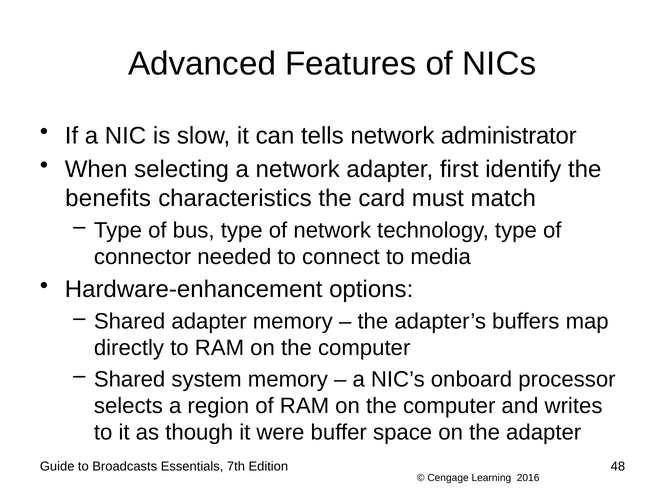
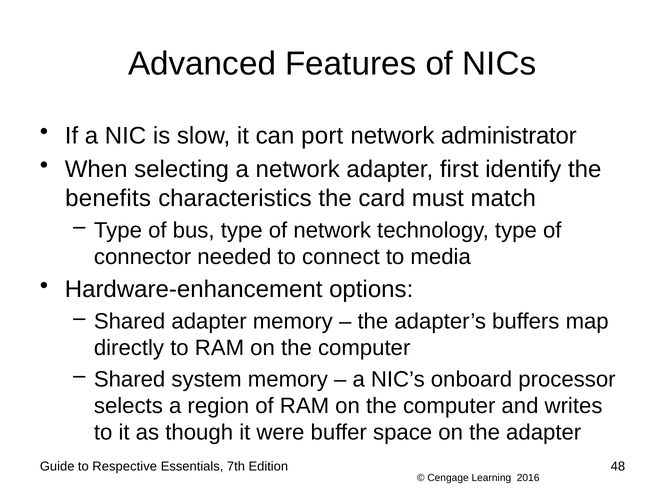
tells: tells -> port
Broadcasts: Broadcasts -> Respective
